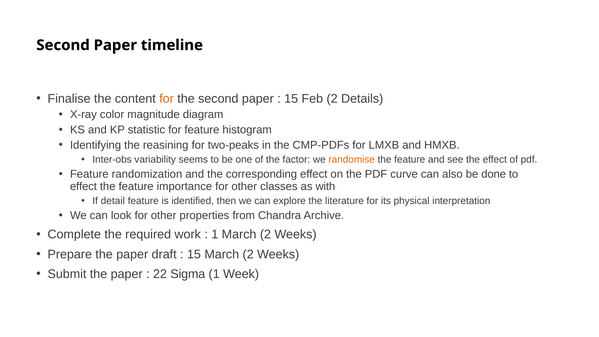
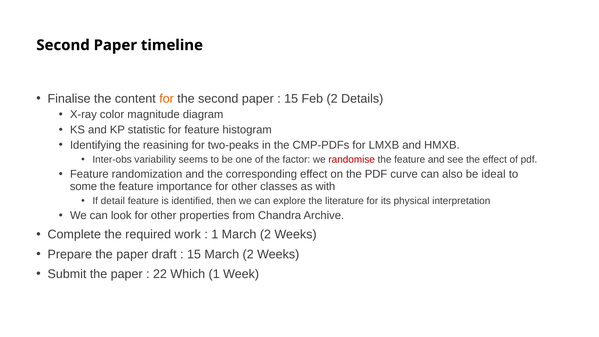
randomise colour: orange -> red
done: done -> ideal
effect at (83, 186): effect -> some
Sigma: Sigma -> Which
